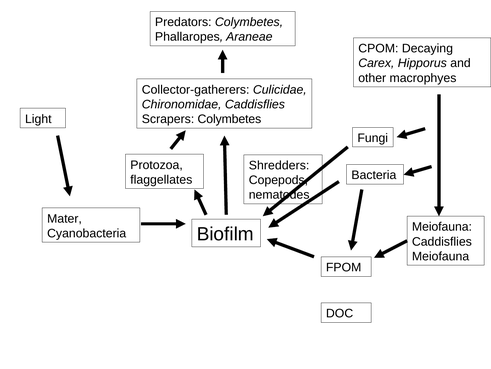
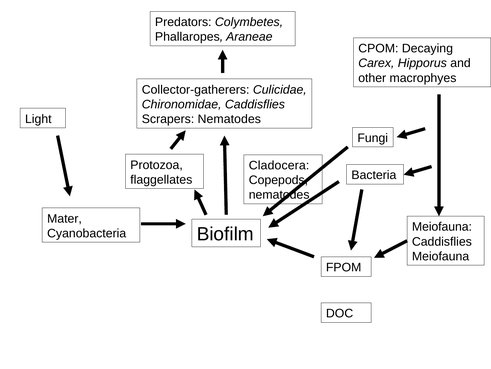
Scrapers Colymbetes: Colymbetes -> Nematodes
Shredders: Shredders -> Cladocera
